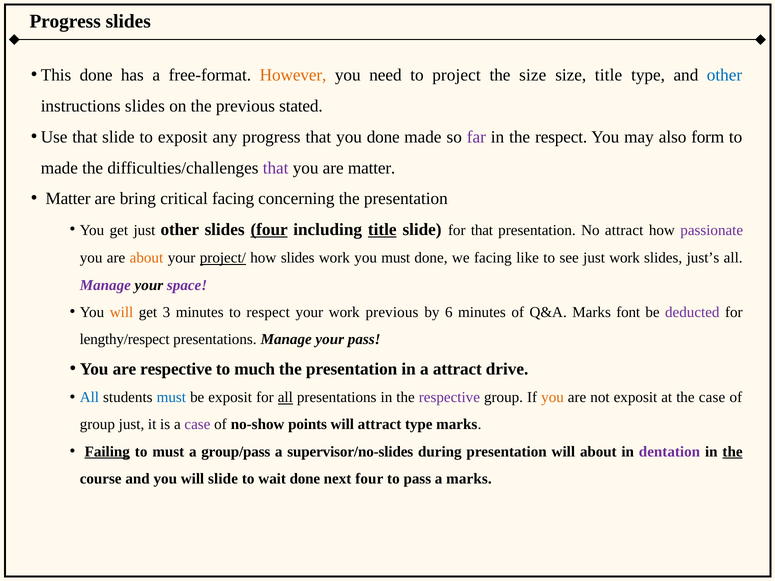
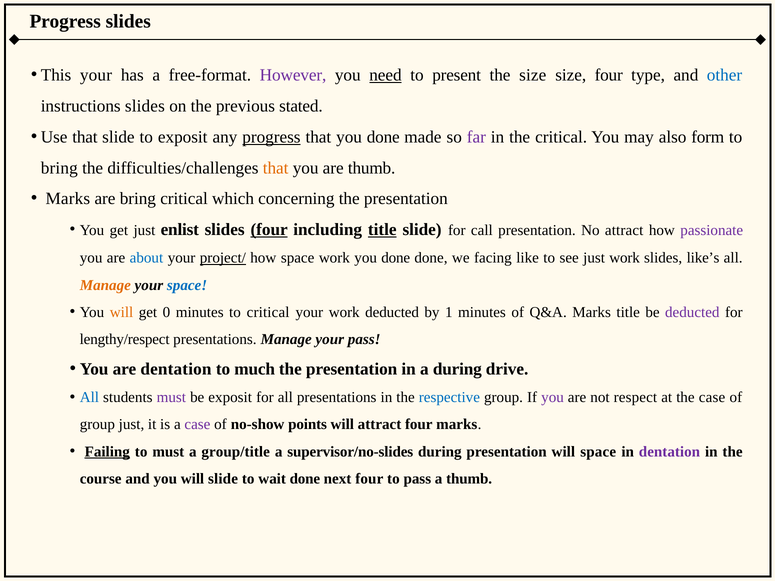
This done: done -> your
However colour: orange -> purple
need underline: none -> present
project: project -> present
size title: title -> four
progress at (271, 137) underline: none -> present
the respect: respect -> critical
made at (59, 168): made -> bring
that at (276, 168) colour: purple -> orange
are matter: matter -> thumb
Matter at (68, 199): Matter -> Marks
critical facing: facing -> which
just other: other -> enlist
for that: that -> call
about at (146, 258) colour: orange -> blue
how slides: slides -> space
work you must: must -> done
just’s: just’s -> like’s
Manage at (105, 285) colour: purple -> orange
space at (187, 285) colour: purple -> blue
3: 3 -> 0
to respect: respect -> critical
work previous: previous -> deducted
6: 6 -> 1
Marks font: font -> title
are respective: respective -> dentation
a attract: attract -> during
must at (171, 398) colour: blue -> purple
all at (285, 398) underline: present -> none
respective at (449, 398) colour: purple -> blue
you at (553, 398) colour: orange -> purple
not exposit: exposit -> respect
attract type: type -> four
group/pass: group/pass -> group/title
will about: about -> space
the at (733, 452) underline: present -> none
a marks: marks -> thumb
